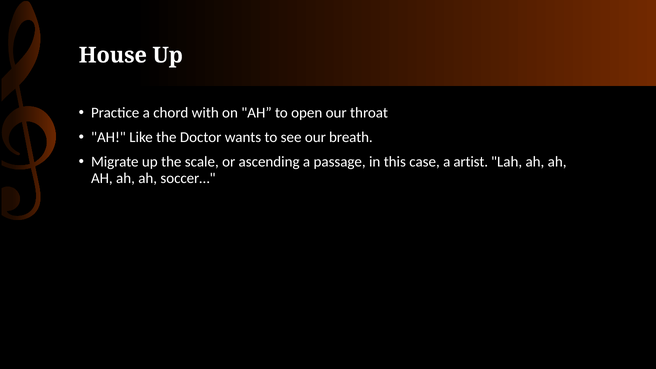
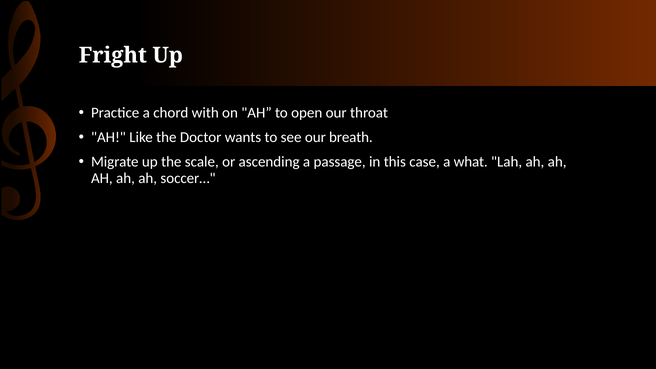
House: House -> Fright
artist: artist -> what
